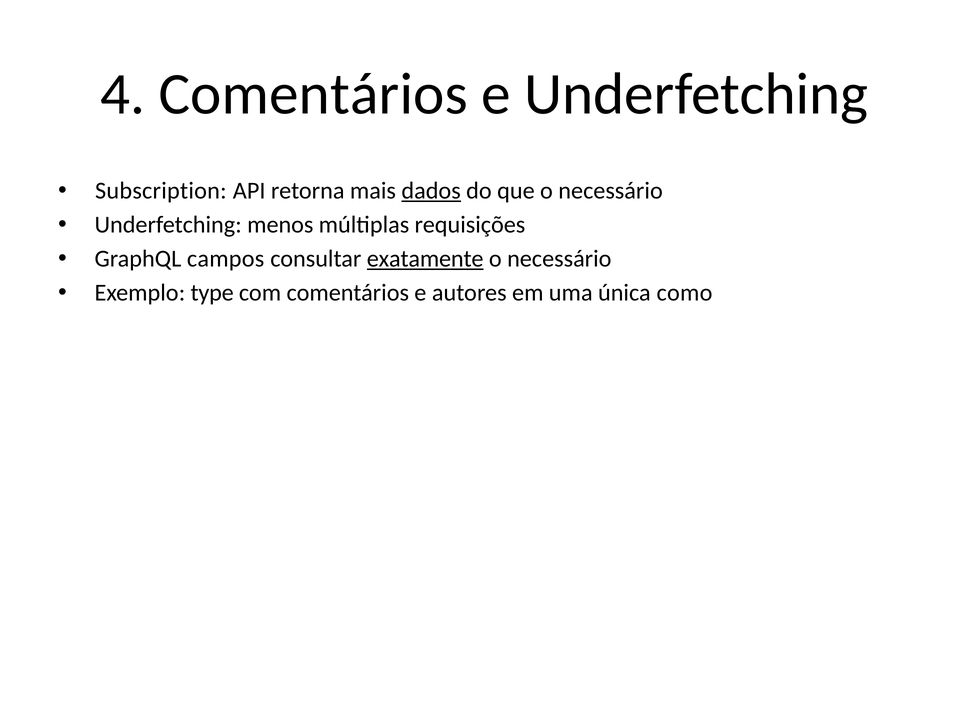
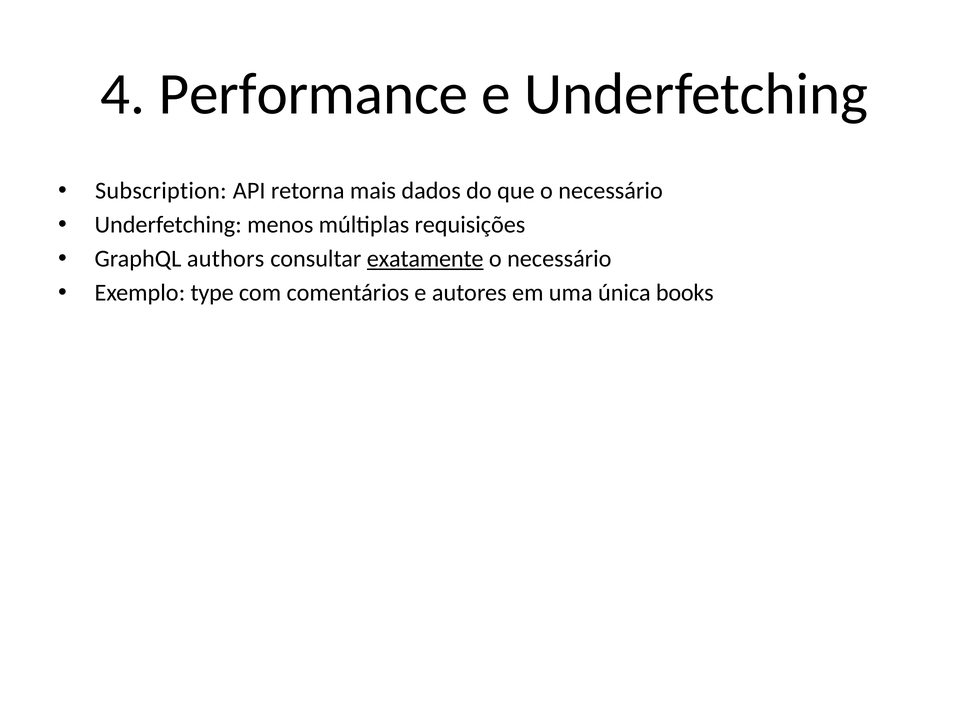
4 Comentários: Comentários -> Performance
dados underline: present -> none
campos: campos -> authors
como: como -> books
